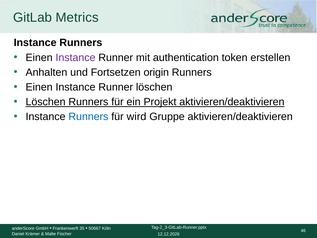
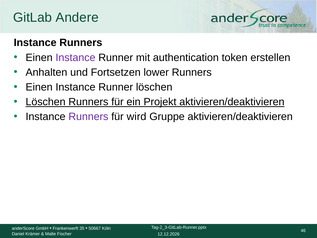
Metrics: Metrics -> Andere
origin: origin -> lower
Runners at (88, 117) colour: blue -> purple
